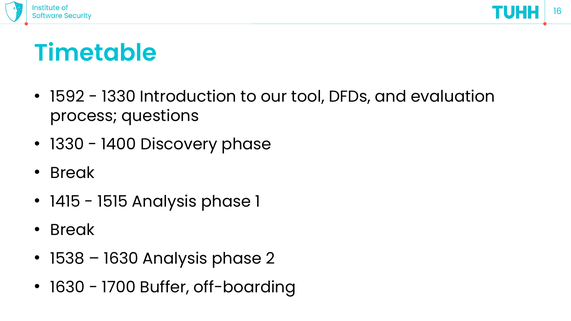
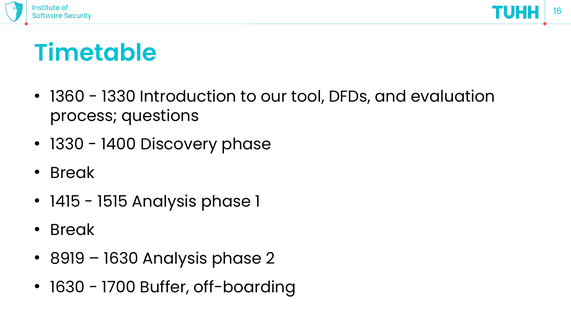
1592: 1592 -> 1360
1538: 1538 -> 8919
